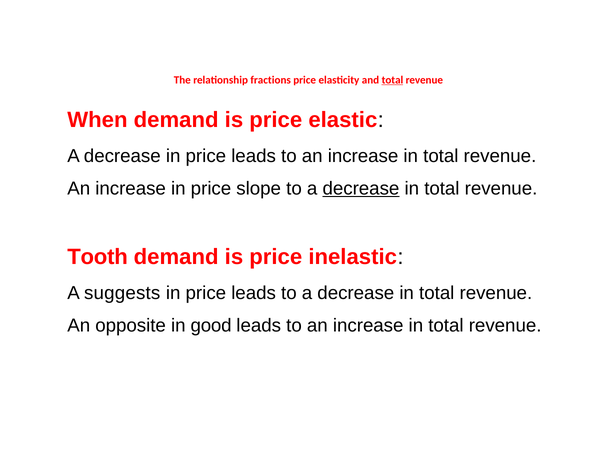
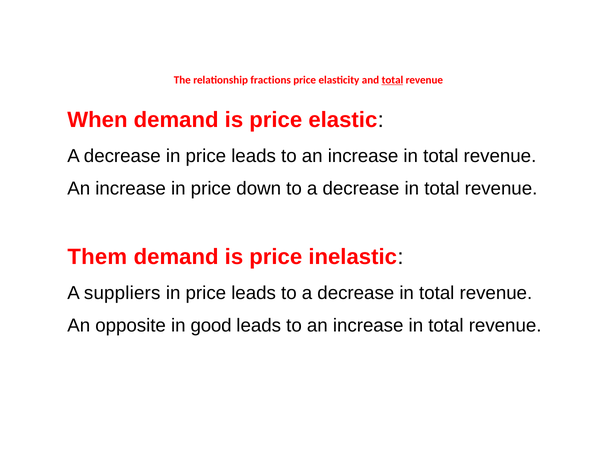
slope: slope -> down
decrease at (361, 189) underline: present -> none
Tooth: Tooth -> Them
suggests: suggests -> suppliers
